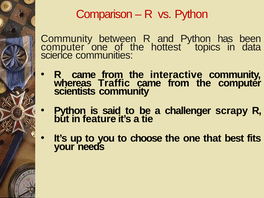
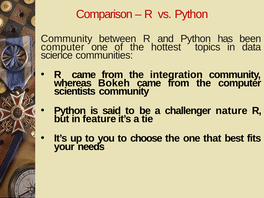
interactive: interactive -> integration
Traffic: Traffic -> Bokeh
scrapy: scrapy -> nature
